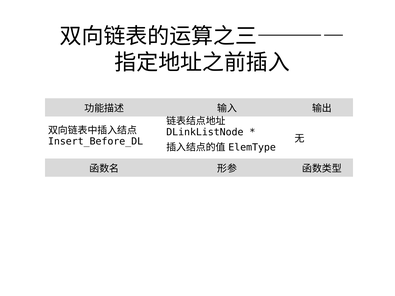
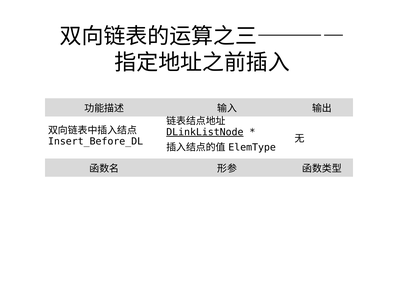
DLinkListNode underline: none -> present
